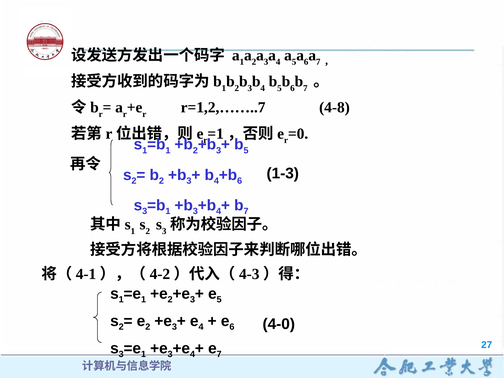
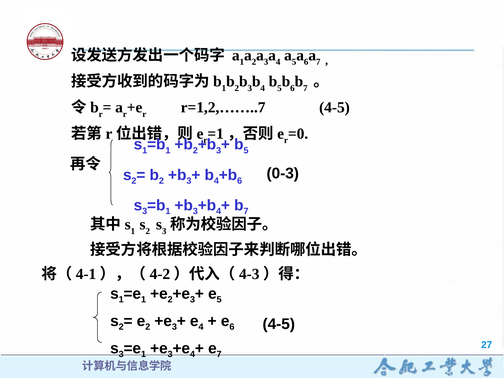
r=1,2,……..7 4-8: 4-8 -> 4-5
1-3: 1-3 -> 0-3
4-0 at (279, 324): 4-0 -> 4-5
